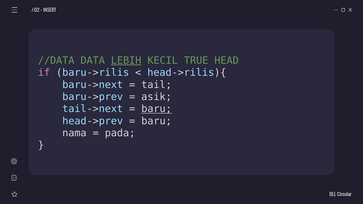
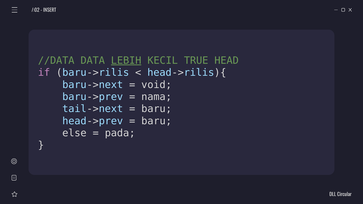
tail: tail -> void
asik: asik -> nama
baru at (157, 109) underline: present -> none
nama: nama -> else
